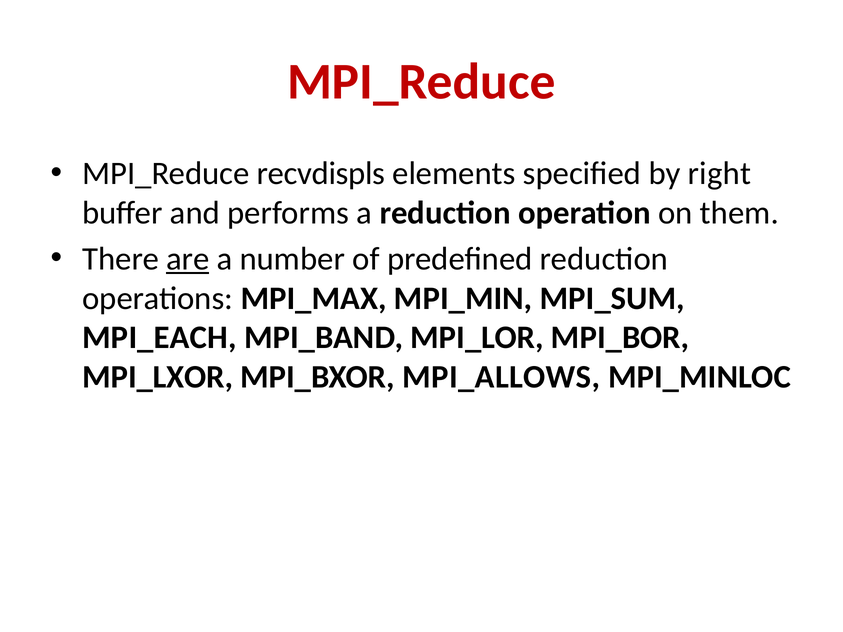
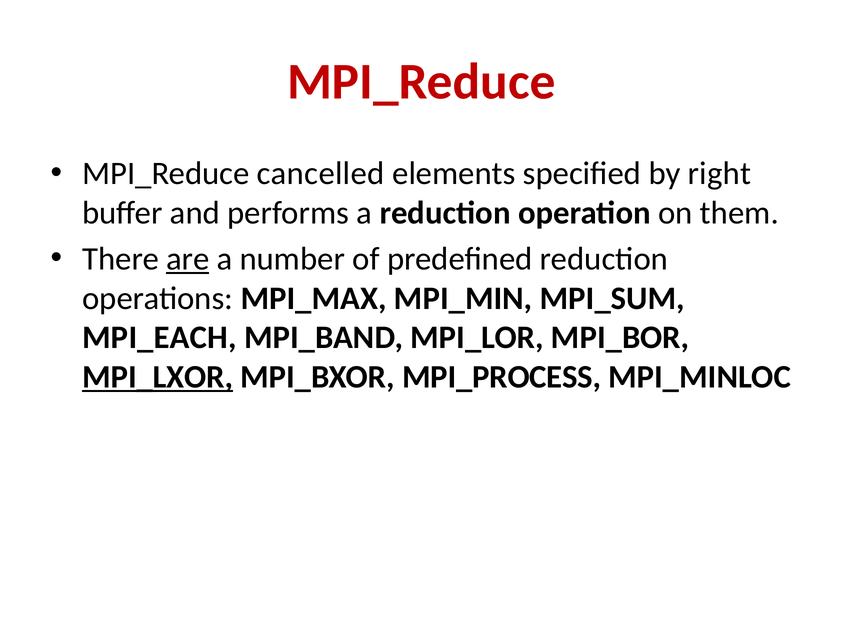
recvdispls: recvdispls -> cancelled
MPI_LXOR underline: none -> present
MPI_ALLOWS: MPI_ALLOWS -> MPI_PROCESS
